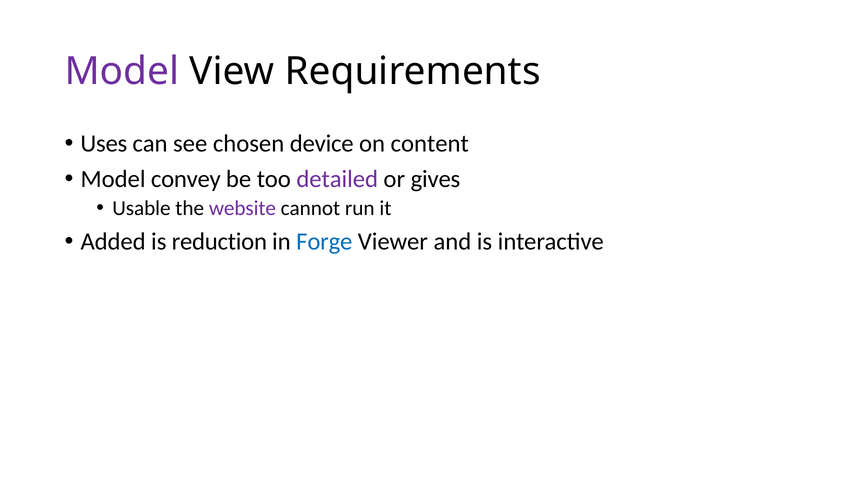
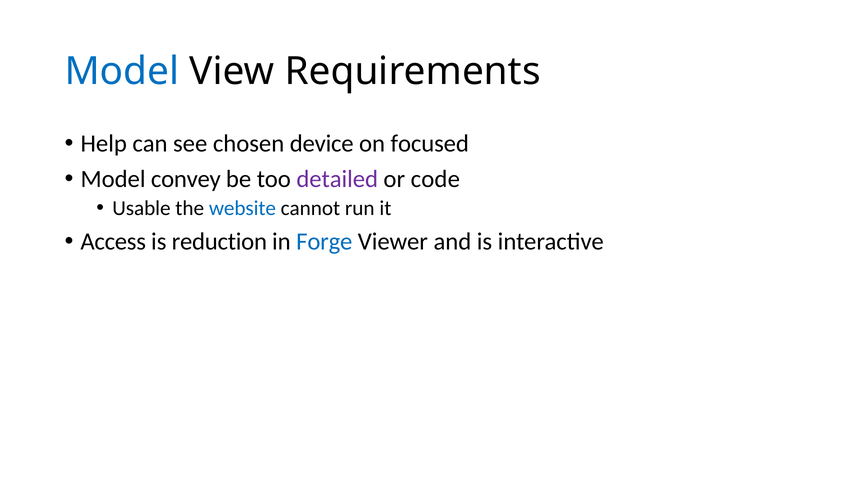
Model at (122, 71) colour: purple -> blue
Uses: Uses -> Help
content: content -> focused
gives: gives -> code
website colour: purple -> blue
Added: Added -> Access
